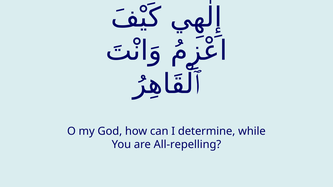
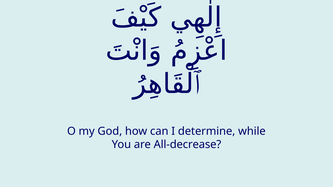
All-repelling: All-repelling -> All-decrease
